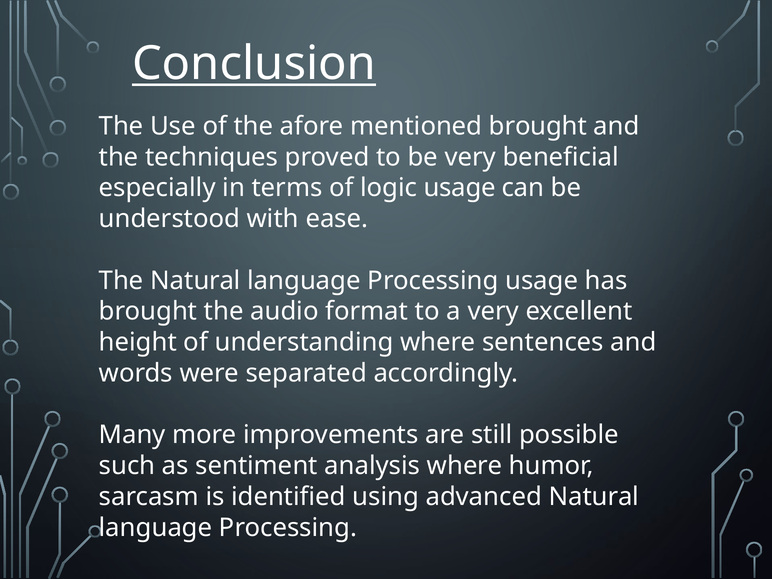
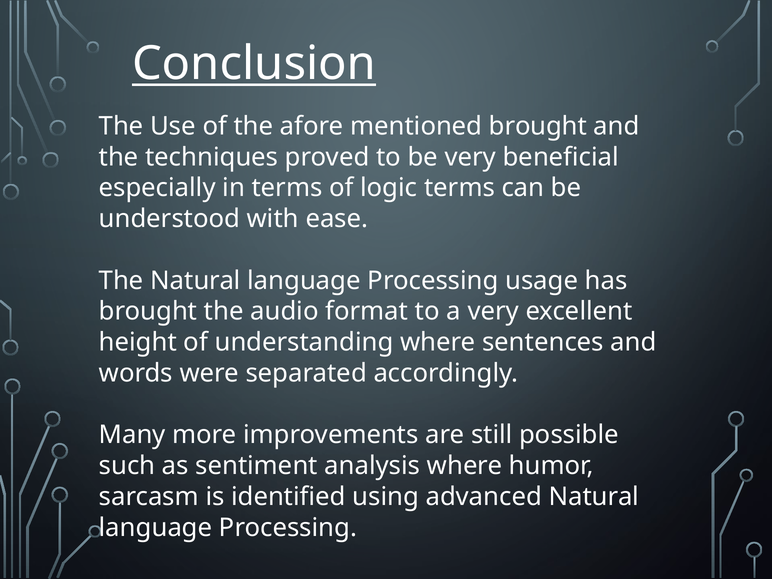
logic usage: usage -> terms
